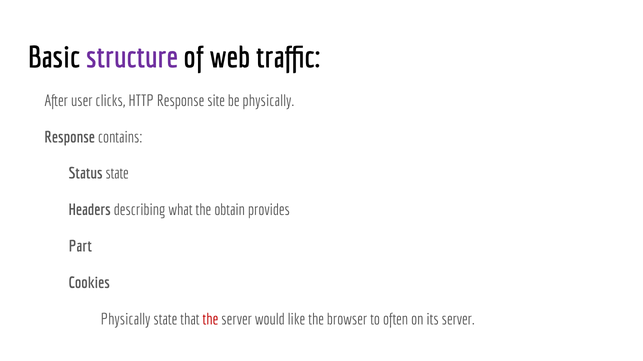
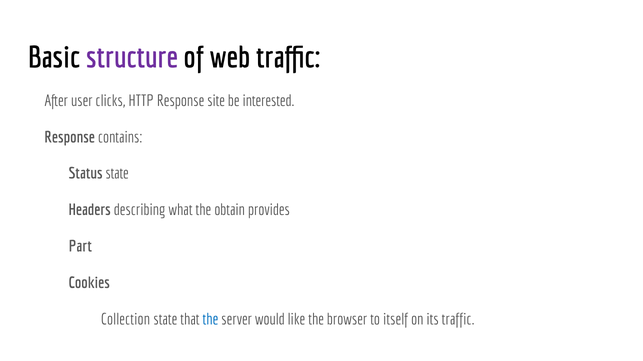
be physically: physically -> interested
Physically at (125, 320): Physically -> Collection
the at (210, 320) colour: red -> blue
often: often -> itself
its server: server -> traffic
